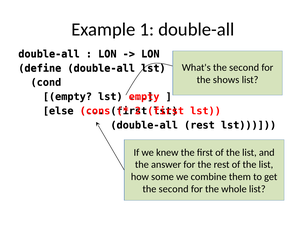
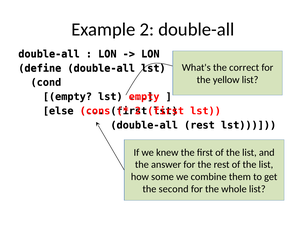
Example 1: 1 -> 2
What's the second: second -> correct
shows: shows -> yellow
